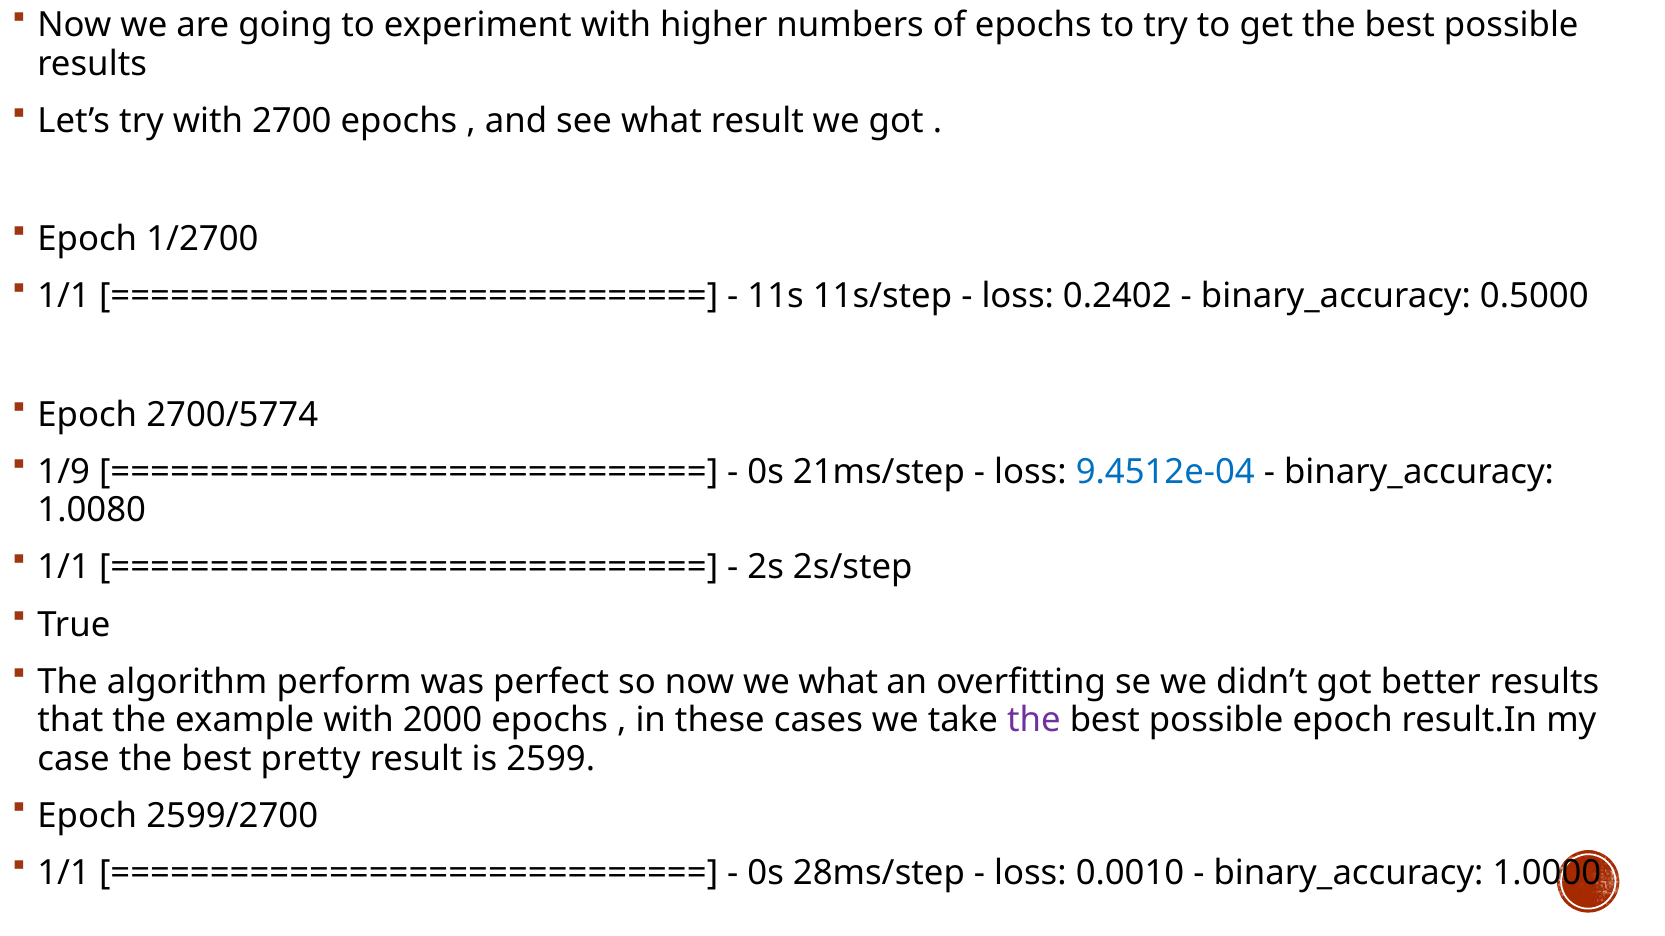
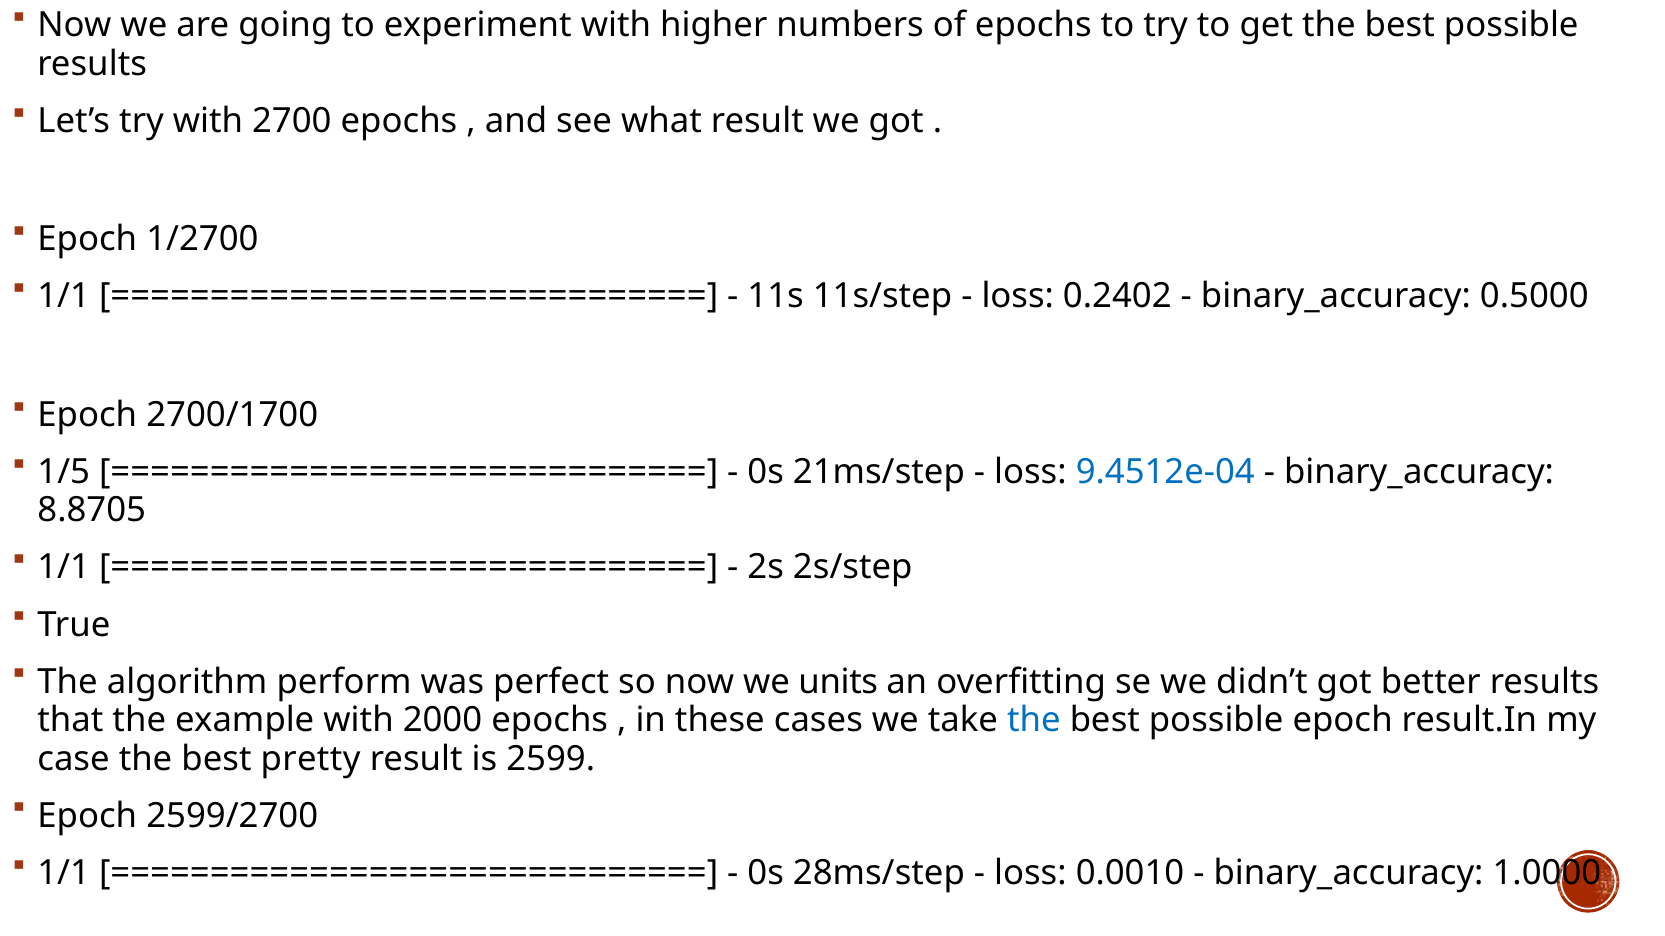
2700/5774: 2700/5774 -> 2700/1700
1/9: 1/9 -> 1/5
1.0080: 1.0080 -> 8.8705
we what: what -> units
the at (1034, 721) colour: purple -> blue
